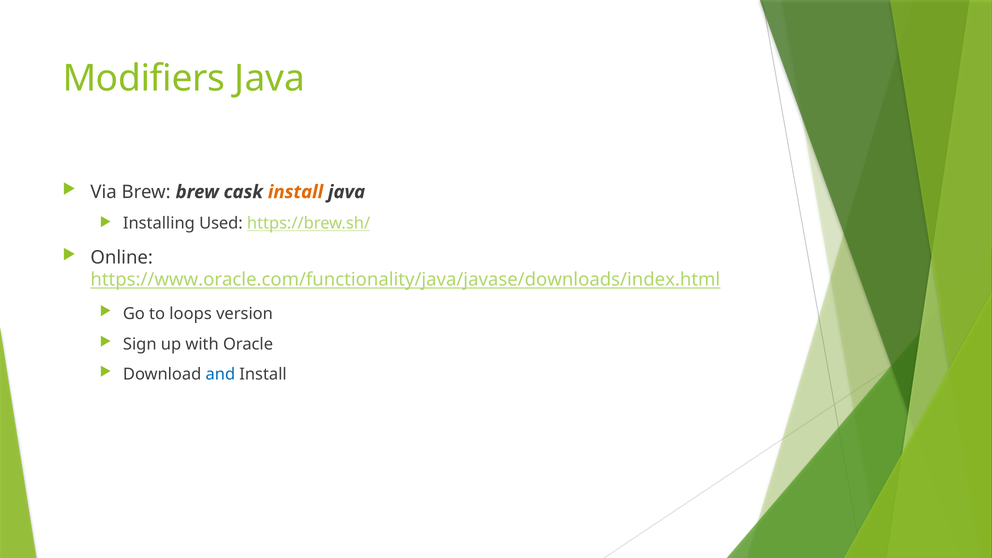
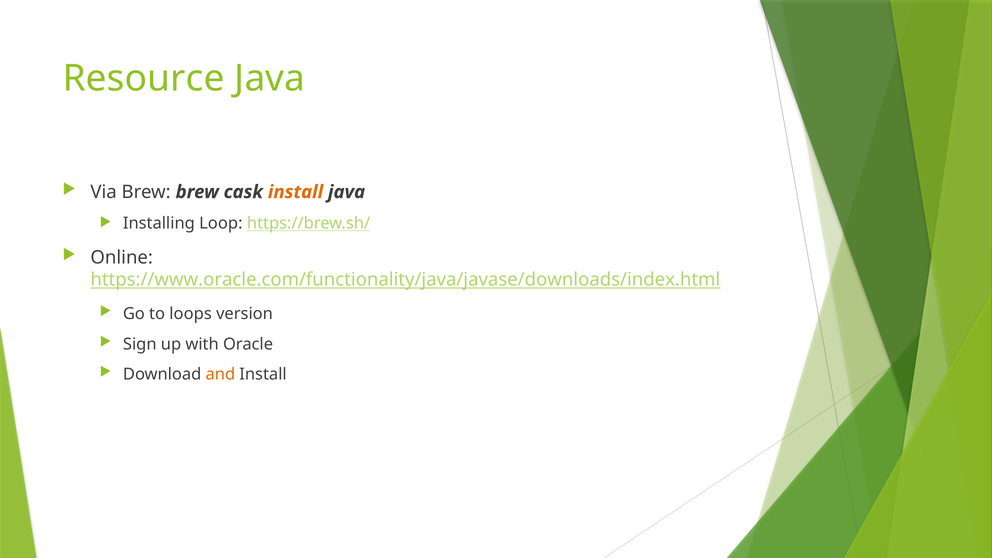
Modifiers: Modifiers -> Resource
Used: Used -> Loop
and colour: blue -> orange
